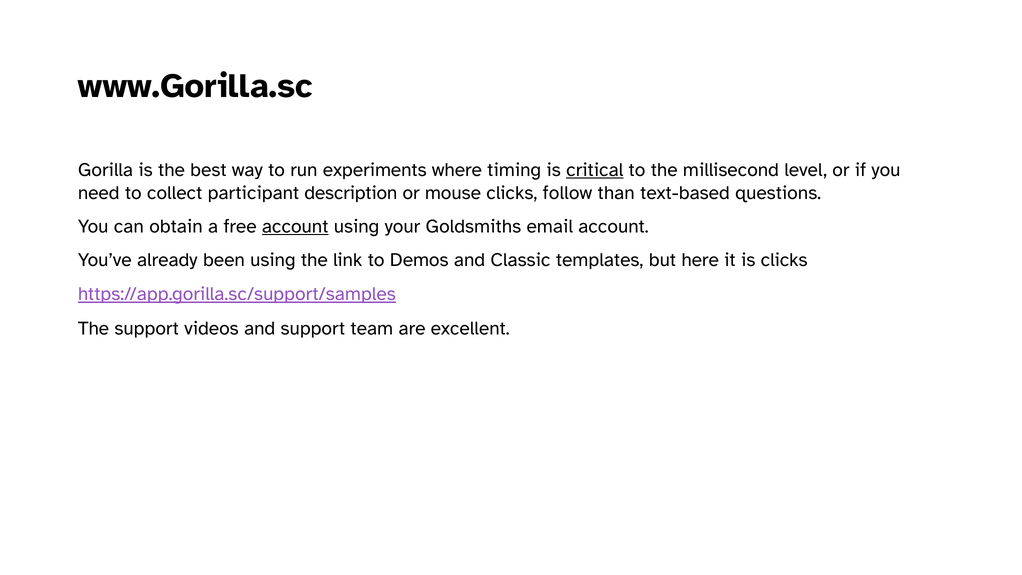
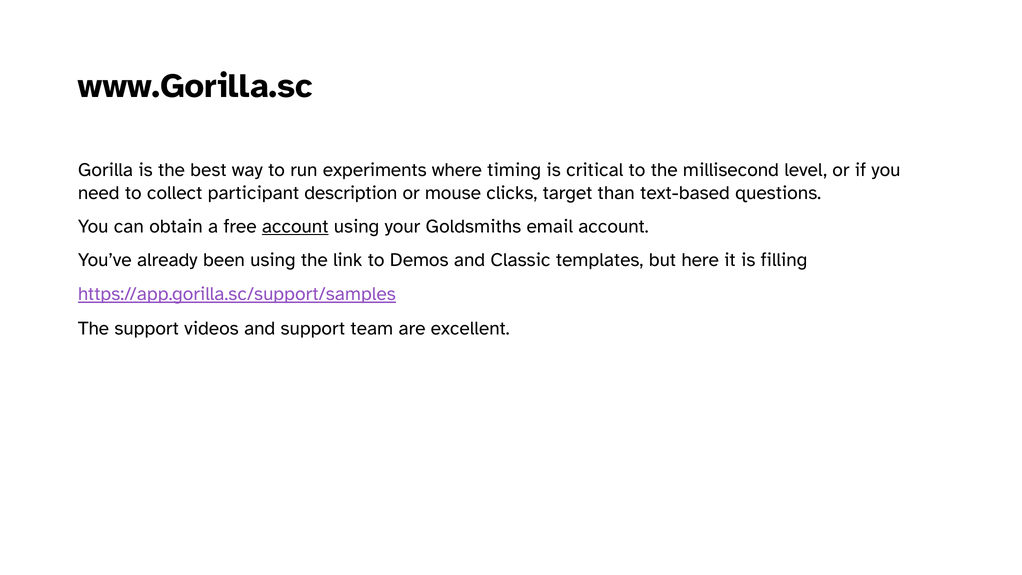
critical underline: present -> none
follow: follow -> target
is clicks: clicks -> filling
